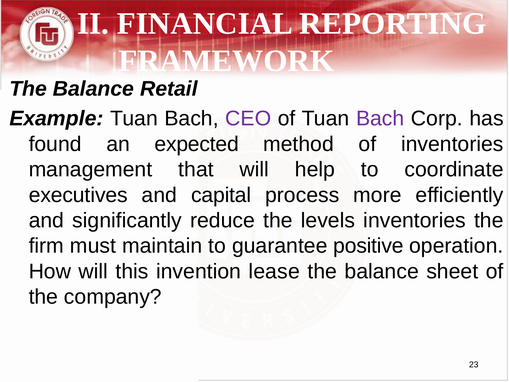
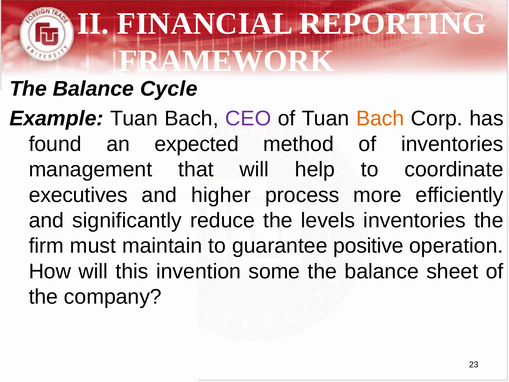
Retail: Retail -> Cycle
Bach at (380, 119) colour: purple -> orange
capital: capital -> higher
lease: lease -> some
